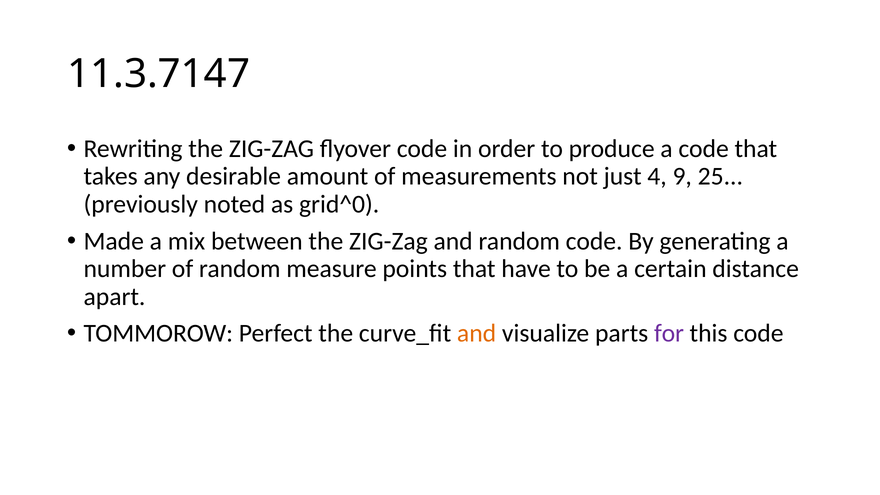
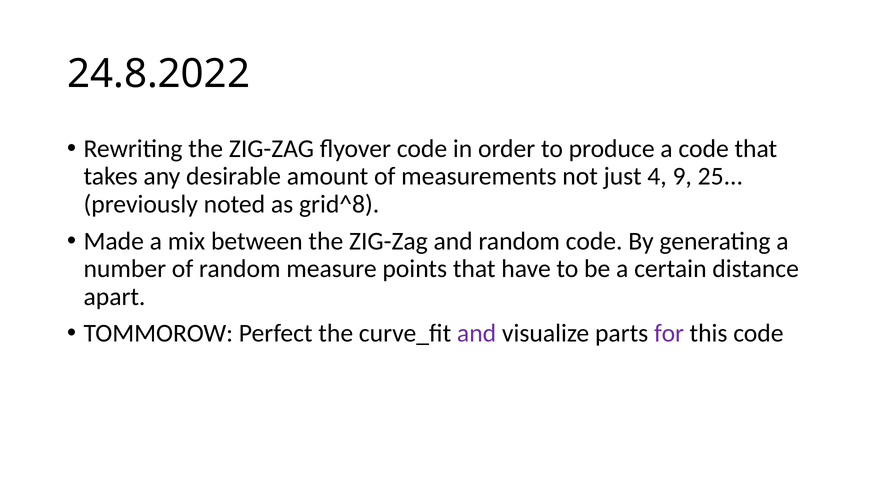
11.3.7147: 11.3.7147 -> 24.8.2022
grid^0: grid^0 -> grid^8
and at (477, 333) colour: orange -> purple
